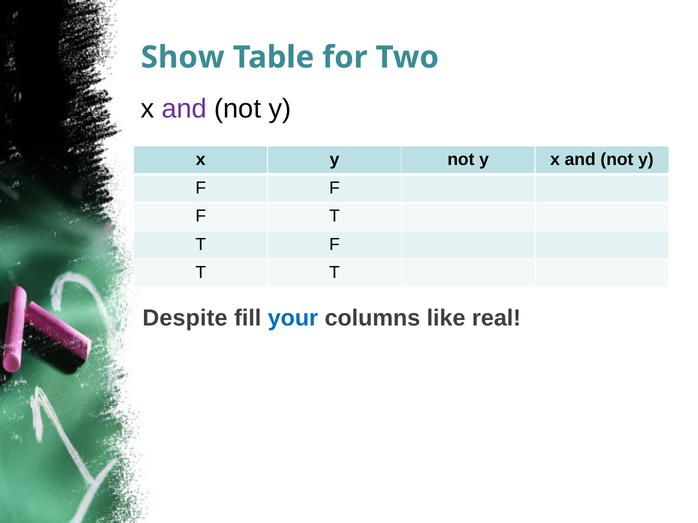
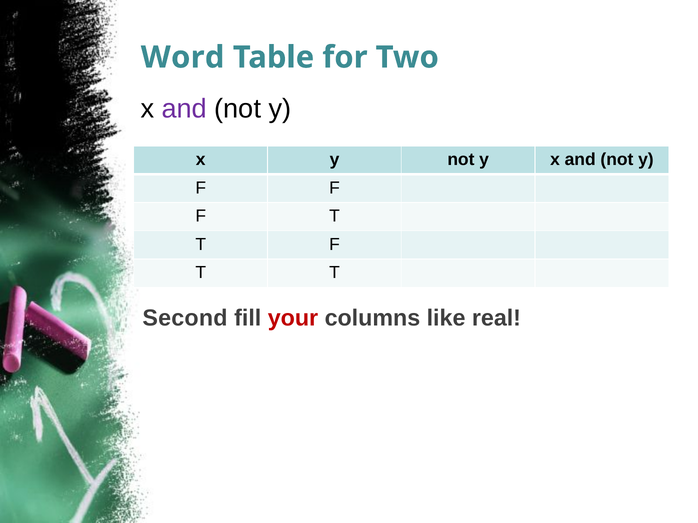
Show: Show -> Word
Despite: Despite -> Second
your colour: blue -> red
